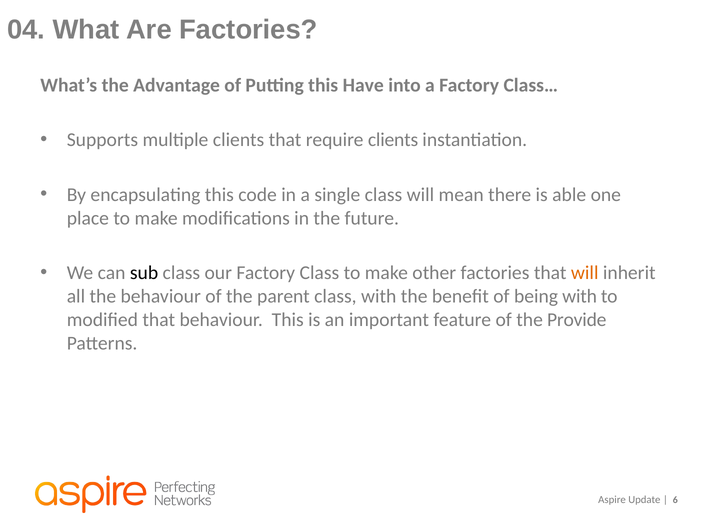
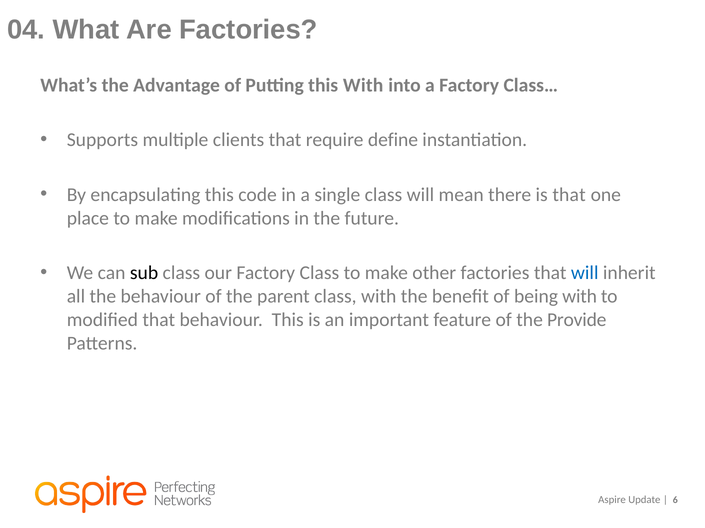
this Have: Have -> With
require clients: clients -> define
is able: able -> that
will at (585, 273) colour: orange -> blue
